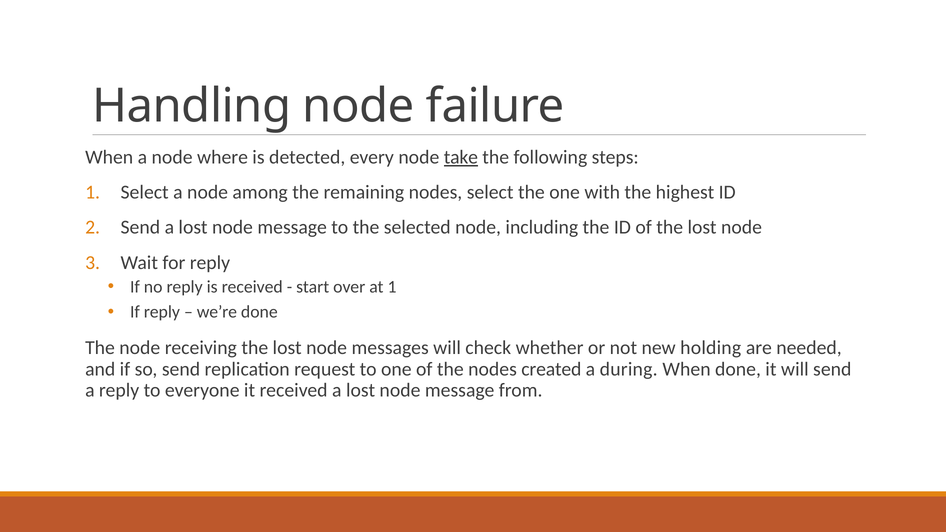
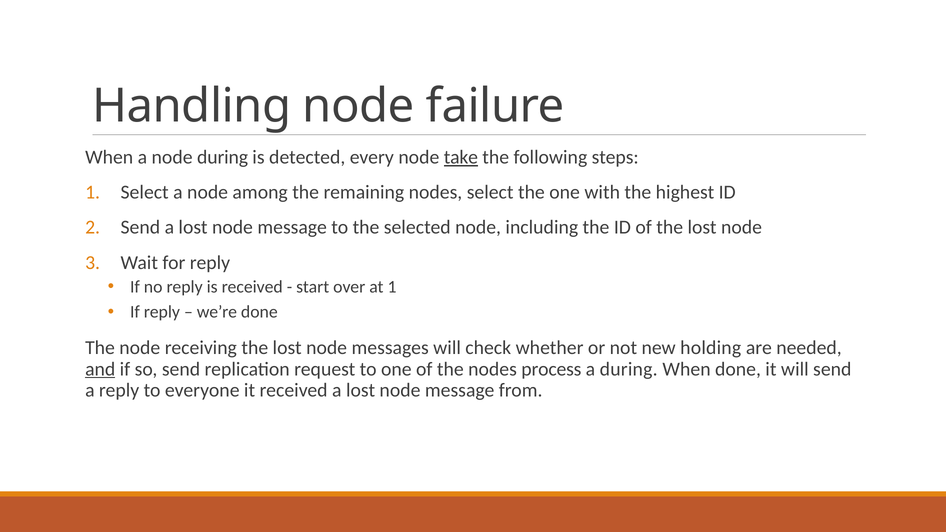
node where: where -> during
and underline: none -> present
created: created -> process
